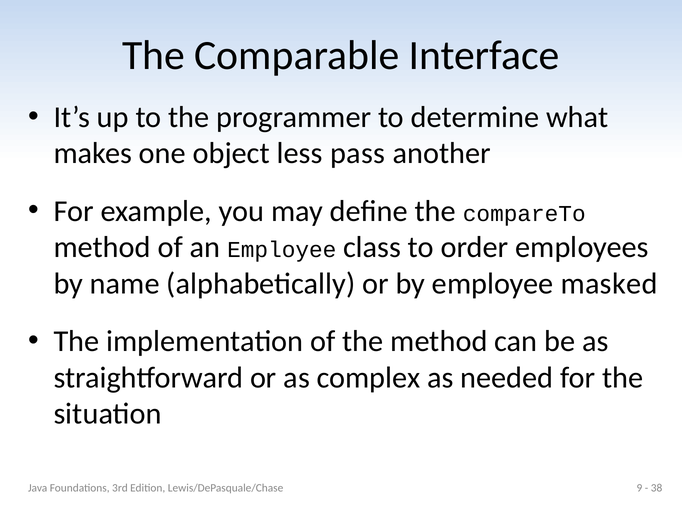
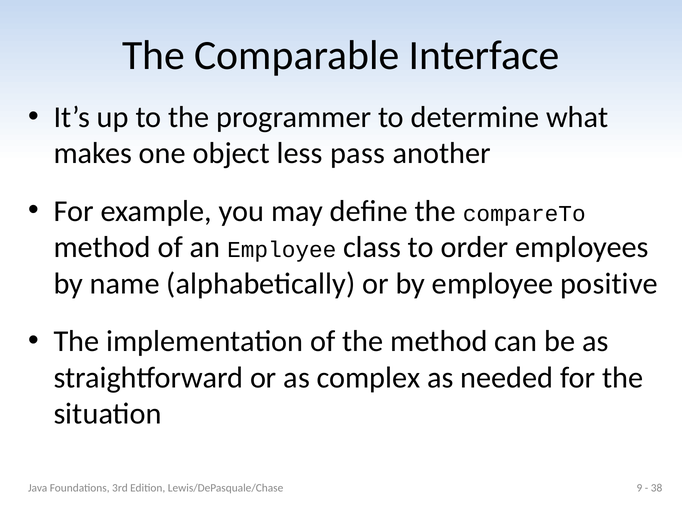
masked: masked -> positive
